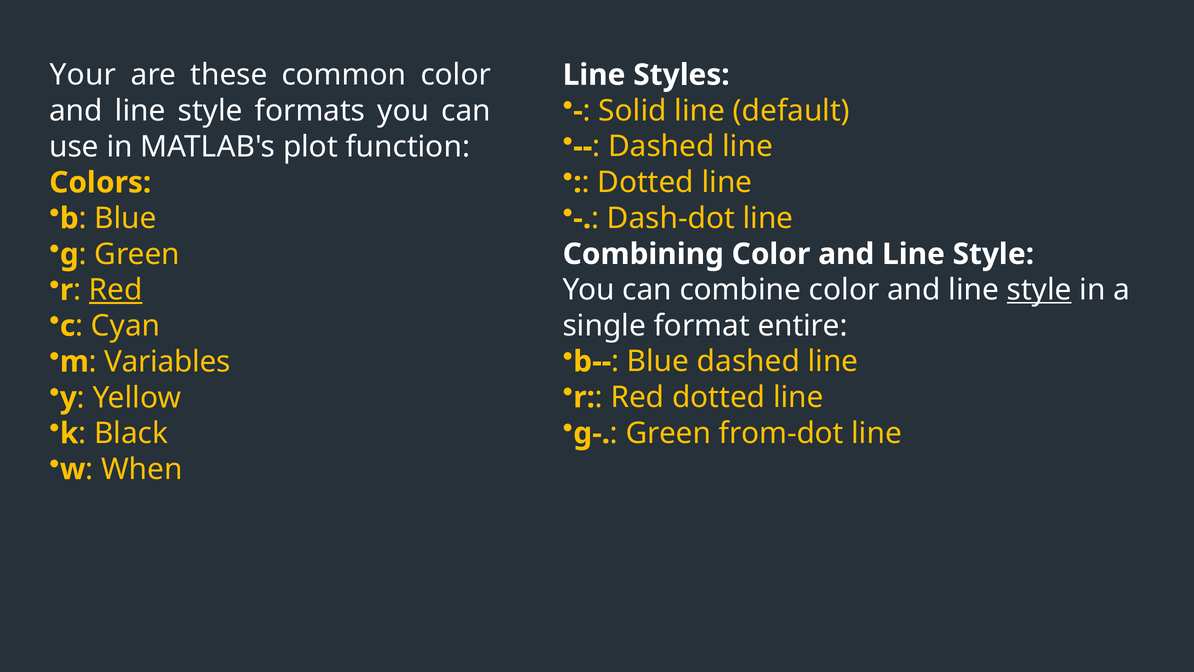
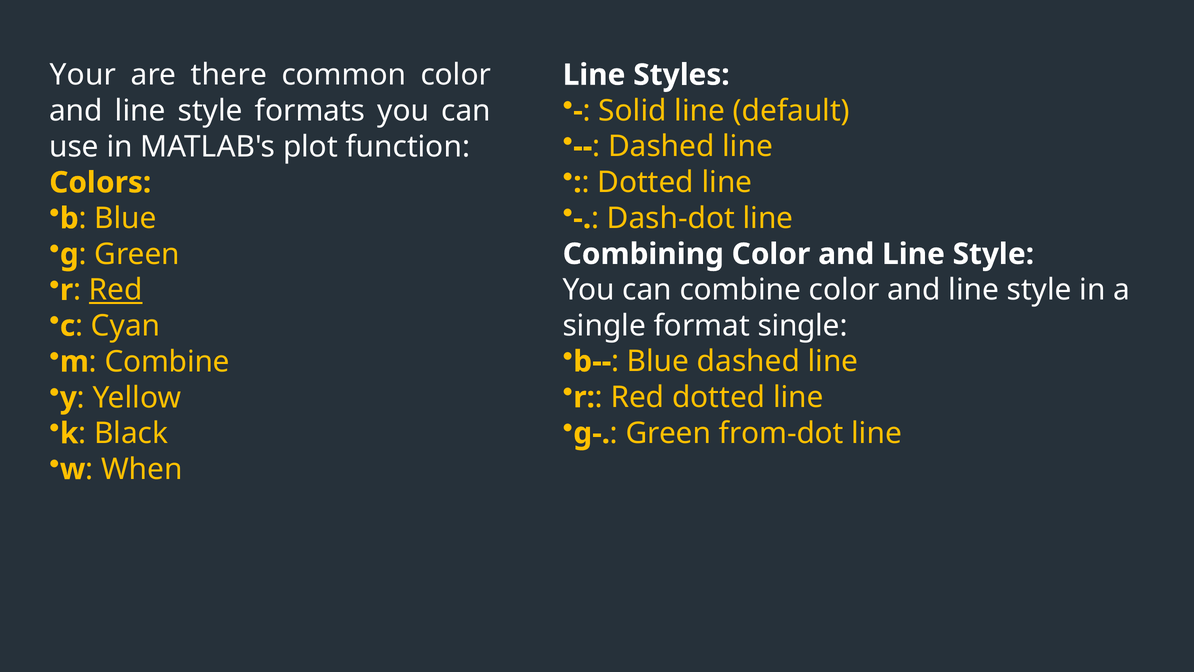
these: these -> there
style at (1039, 290) underline: present -> none
format entire: entire -> single
Variables at (167, 362): Variables -> Combine
